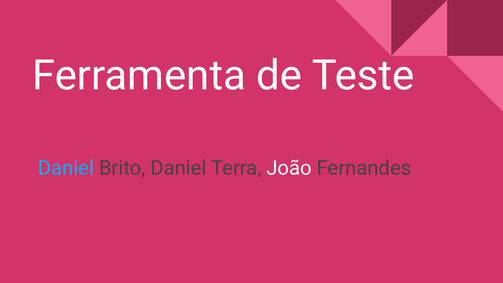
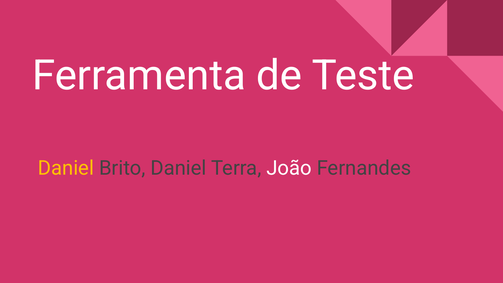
Daniel at (66, 168) colour: light blue -> yellow
